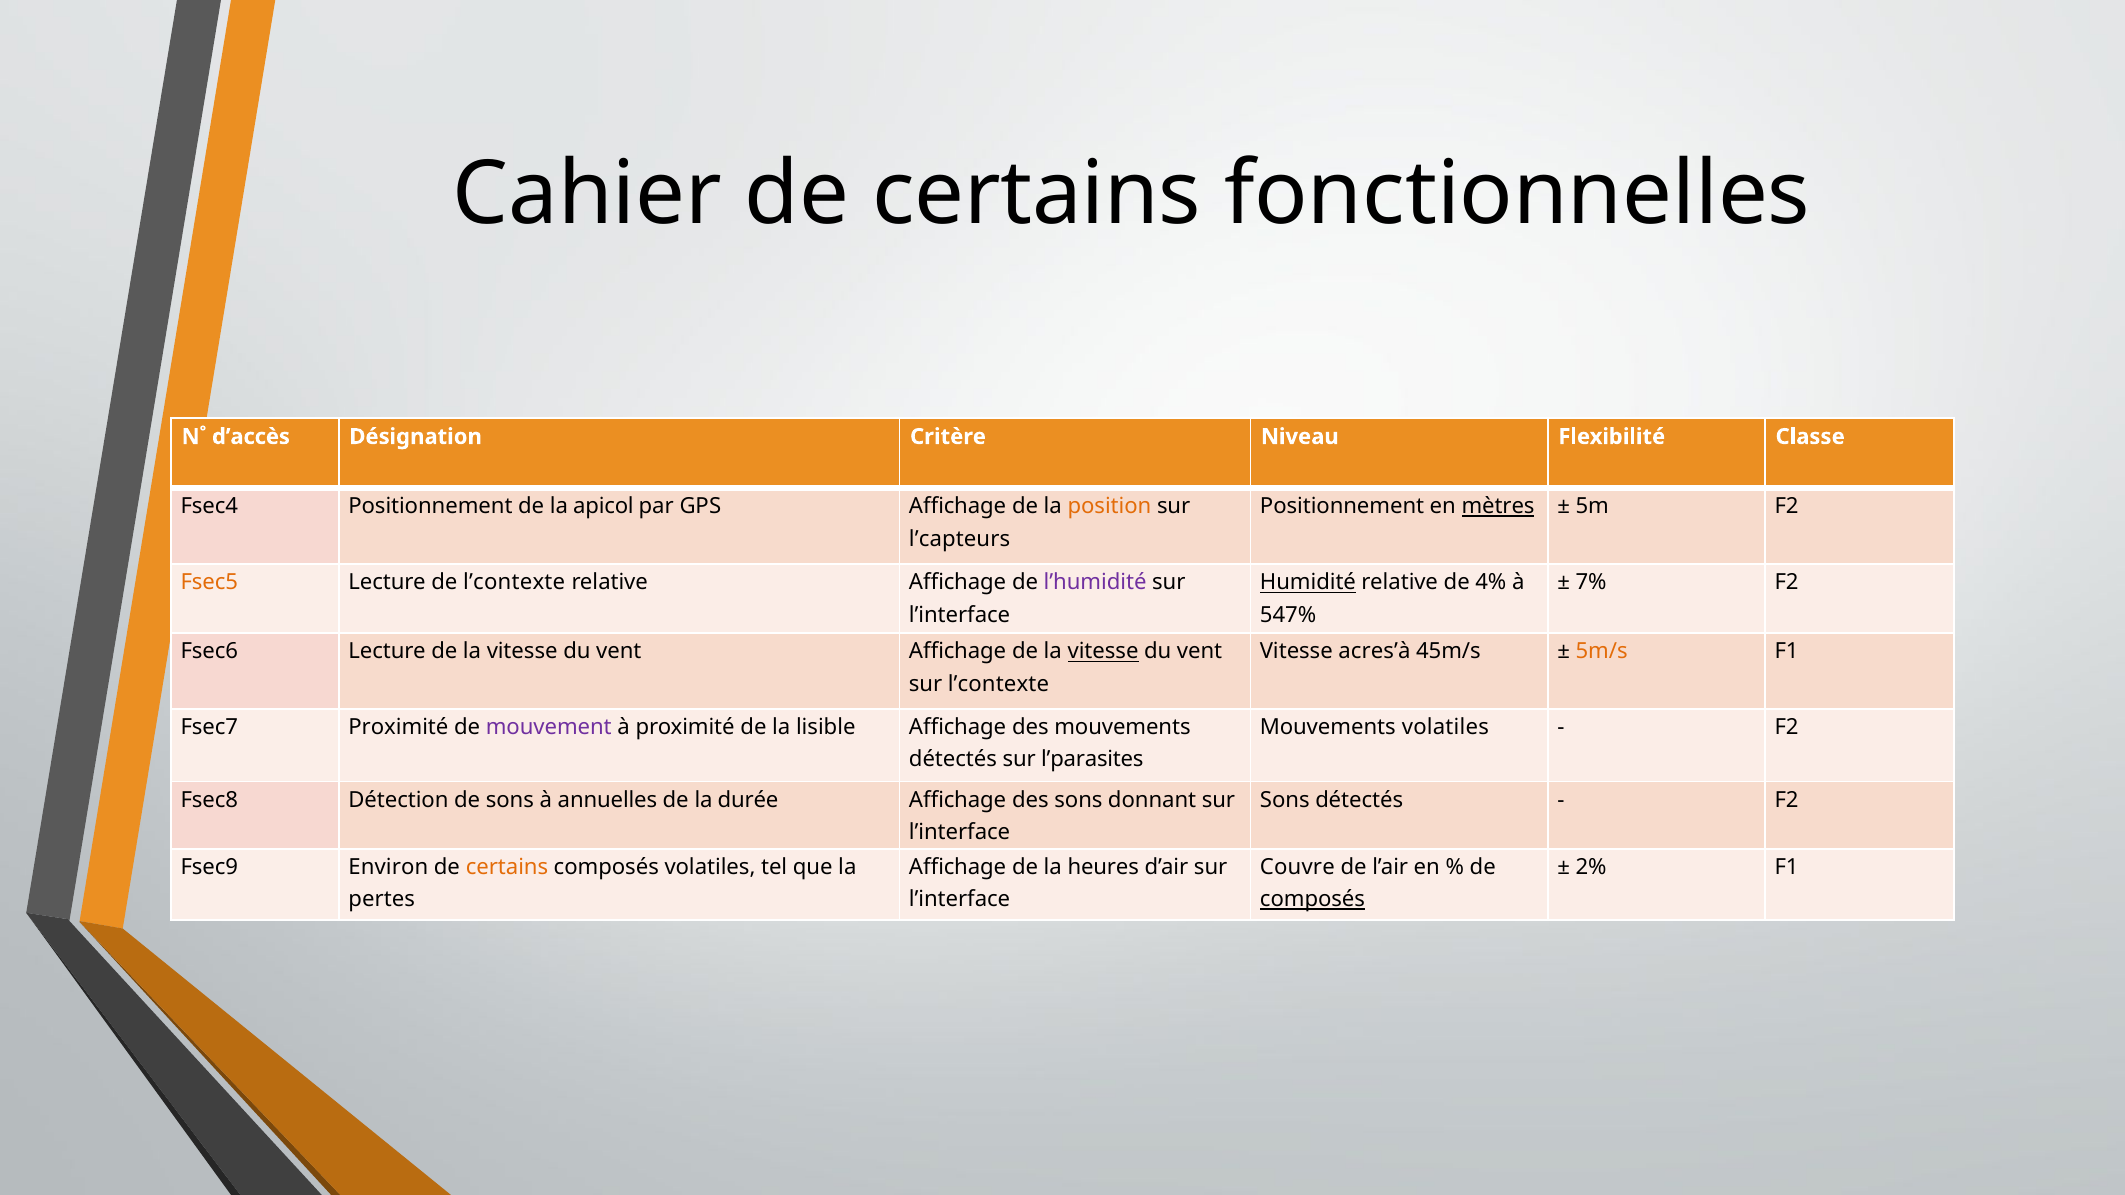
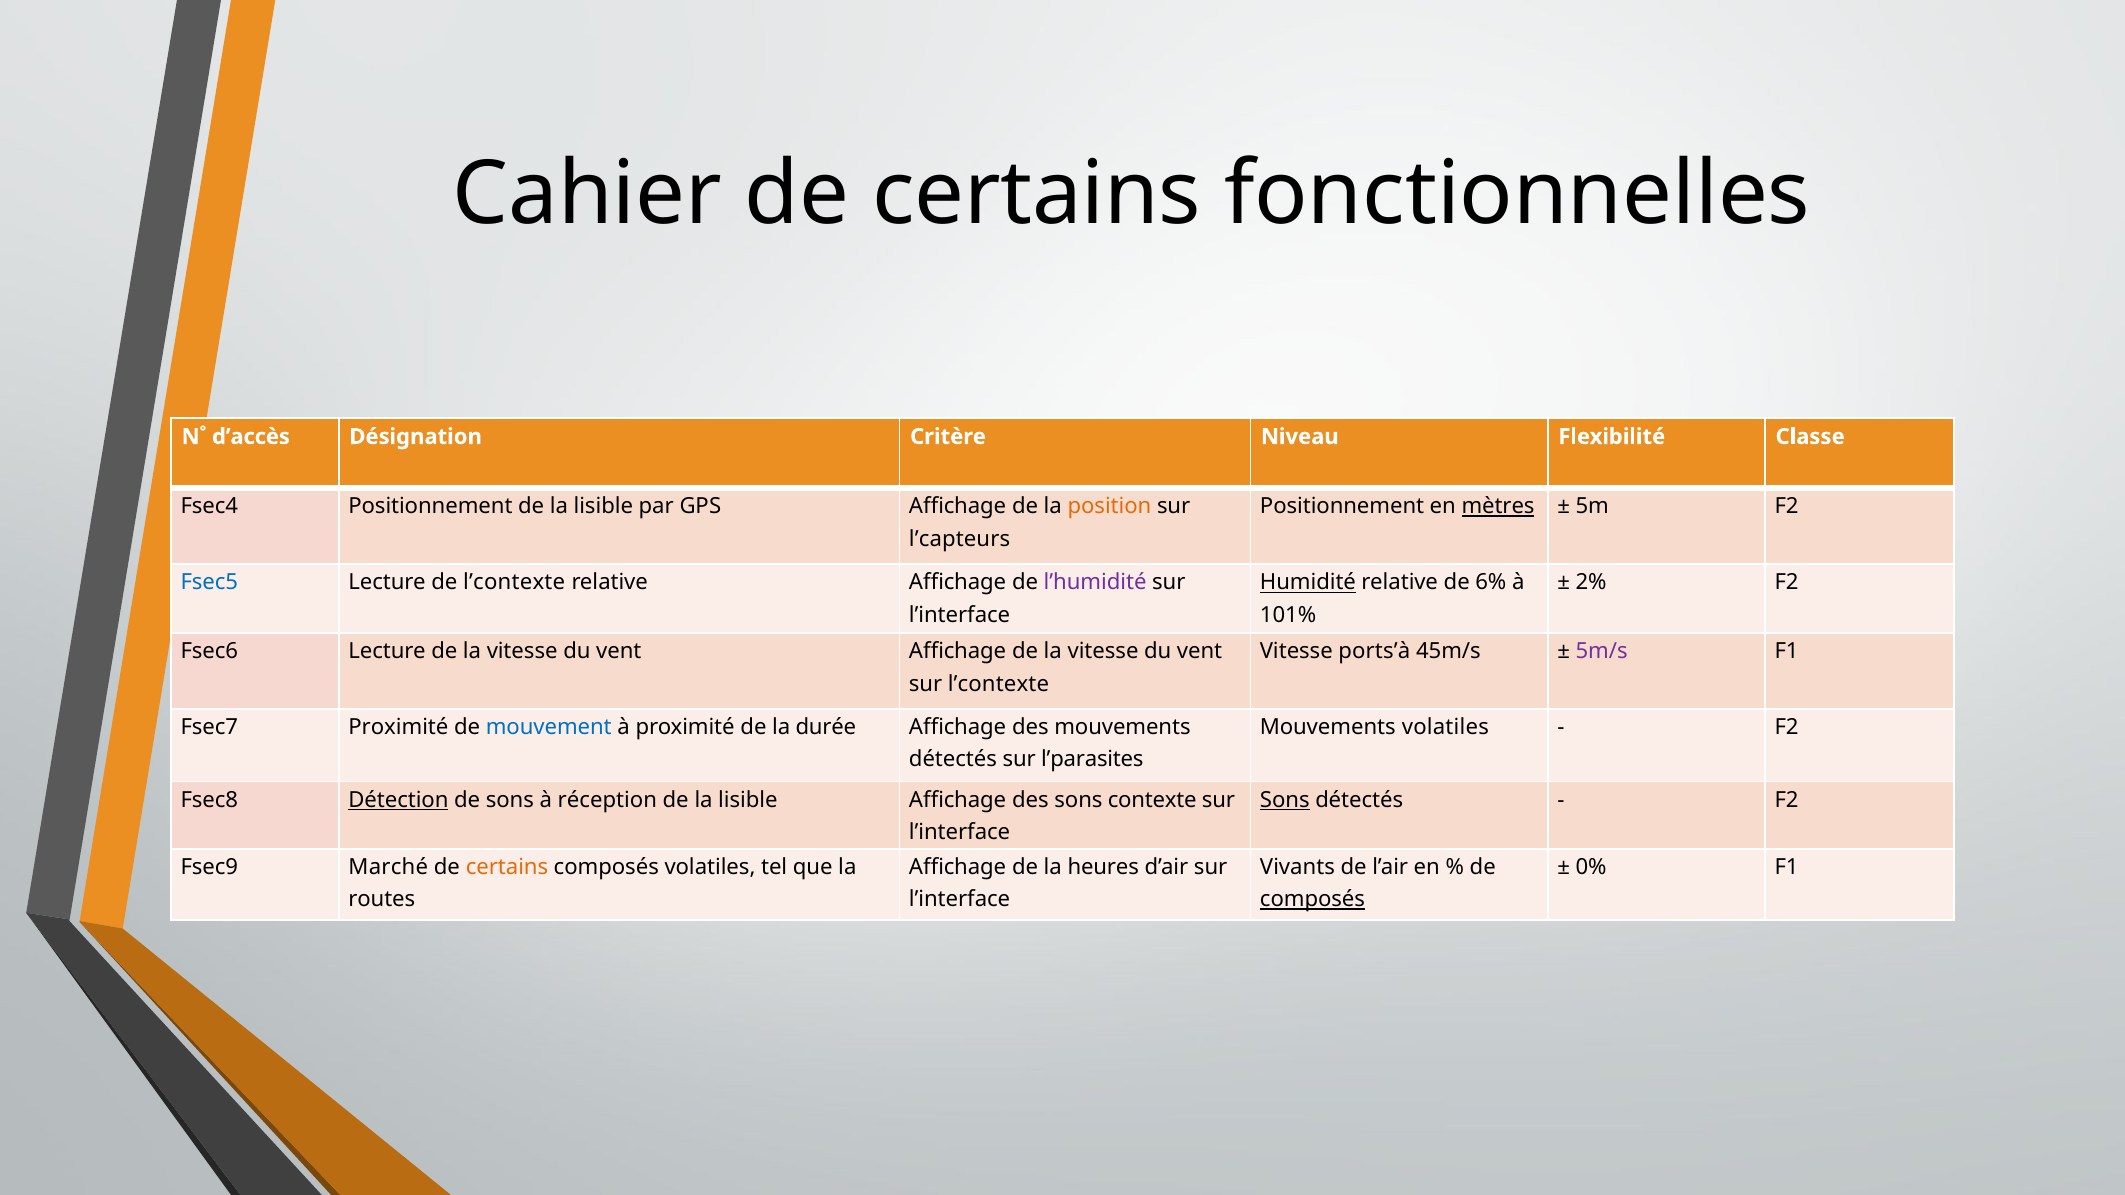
Positionnement de la apicol: apicol -> lisible
Fsec5 colour: orange -> blue
4%: 4% -> 6%
7%: 7% -> 2%
547%: 547% -> 101%
vitesse at (1103, 652) underline: present -> none
acres’à: acres’à -> ports’à
5m/s colour: orange -> purple
mouvement colour: purple -> blue
lisible: lisible -> durée
Détection underline: none -> present
annuelles: annuelles -> réception
durée at (748, 800): durée -> lisible
donnant: donnant -> contexte
Sons at (1285, 800) underline: none -> present
Environ: Environ -> Marché
Couvre: Couvre -> Vivants
2%: 2% -> 0%
pertes: pertes -> routes
